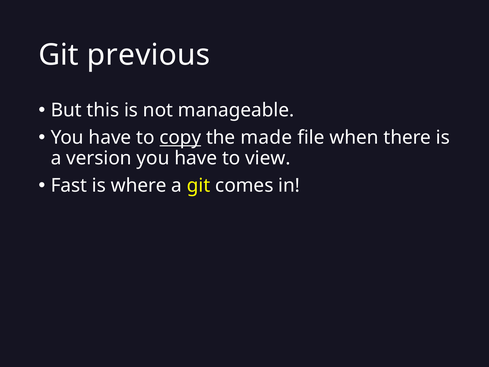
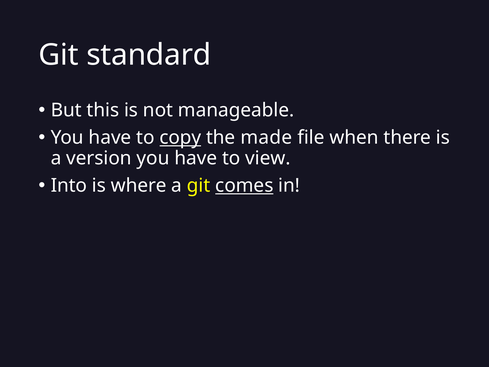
previous: previous -> standard
Fast: Fast -> Into
comes underline: none -> present
